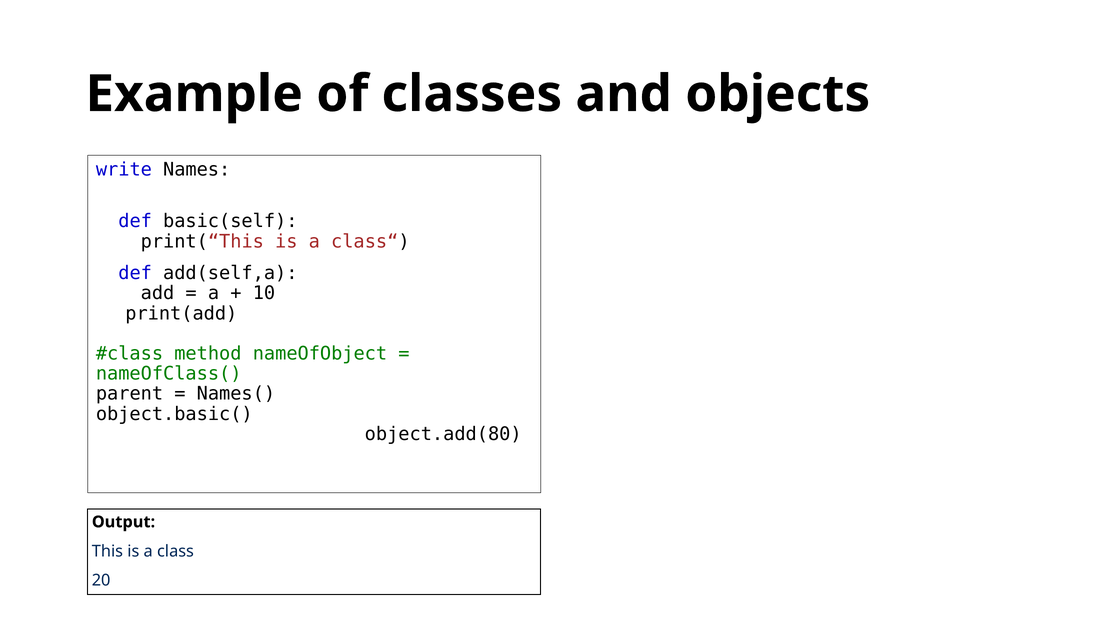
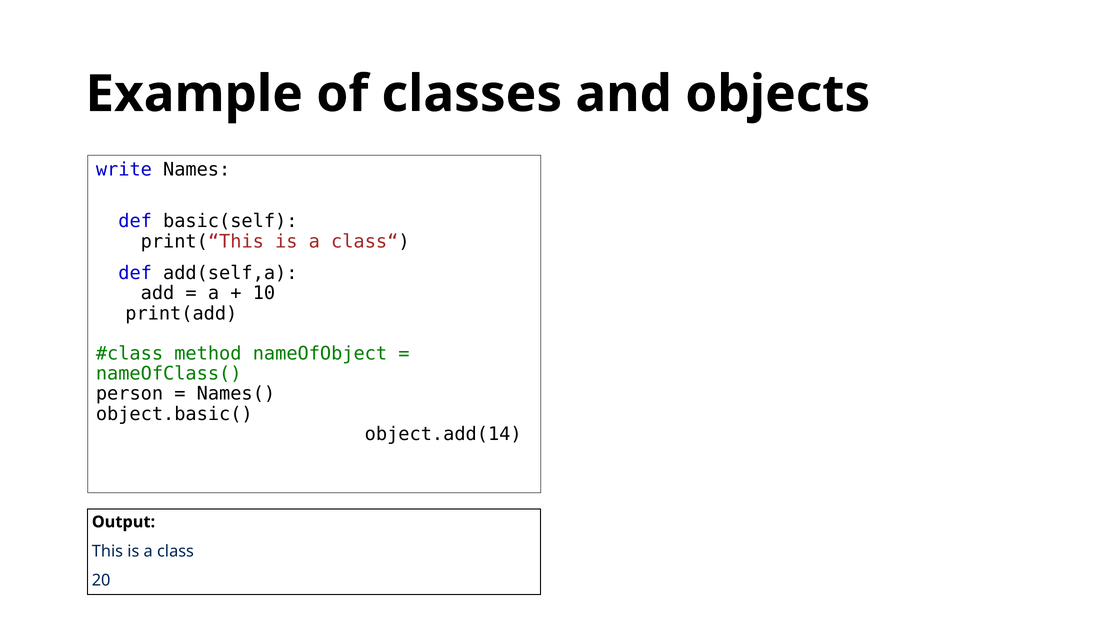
parent: parent -> person
object.add(80: object.add(80 -> object.add(14
